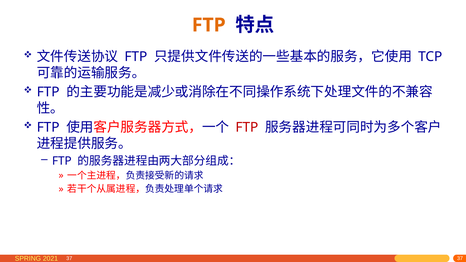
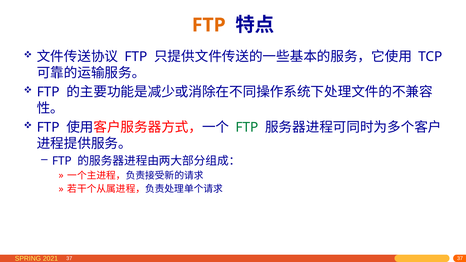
FTP at (247, 127) colour: red -> green
